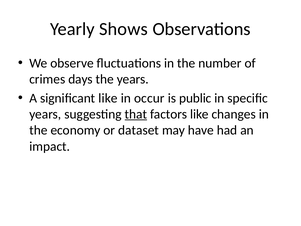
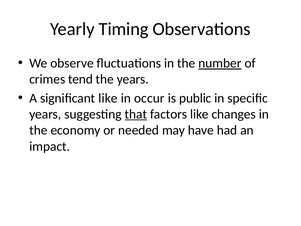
Shows: Shows -> Timing
number underline: none -> present
days: days -> tend
dataset: dataset -> needed
